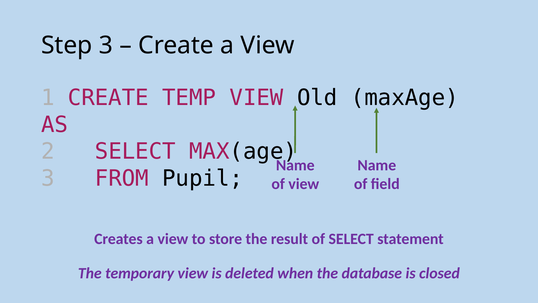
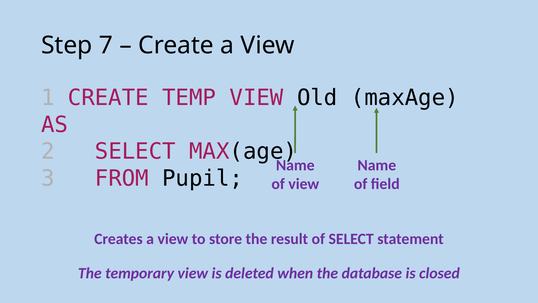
Step 3: 3 -> 7
